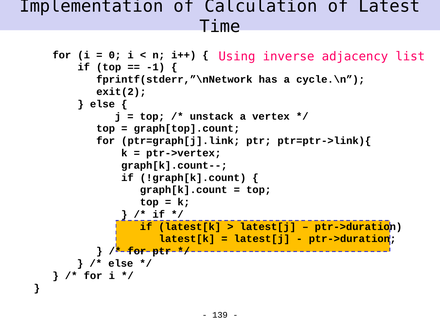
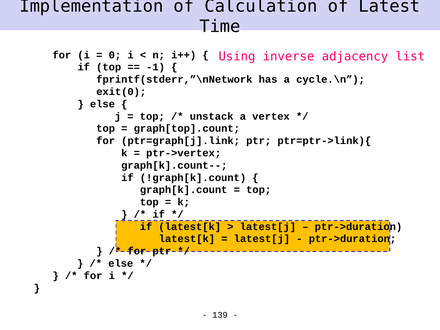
exit(2: exit(2 -> exit(0
